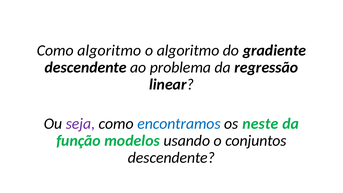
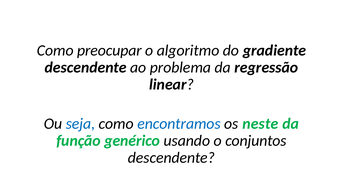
Como algoritmo: algoritmo -> preocupar
seja colour: purple -> blue
modelos: modelos -> genérico
